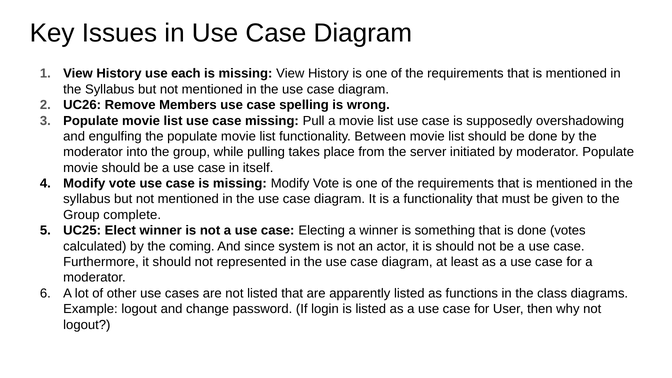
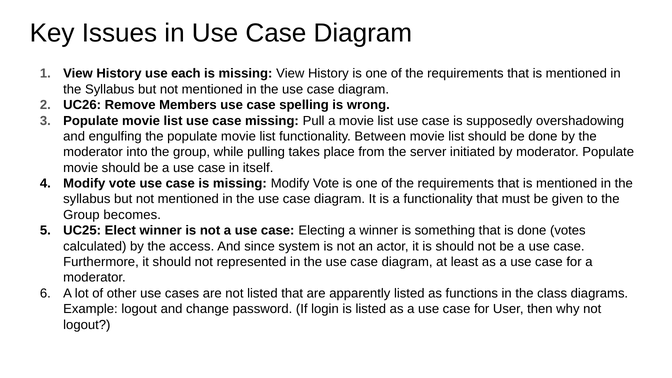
complete: complete -> becomes
coming: coming -> access
